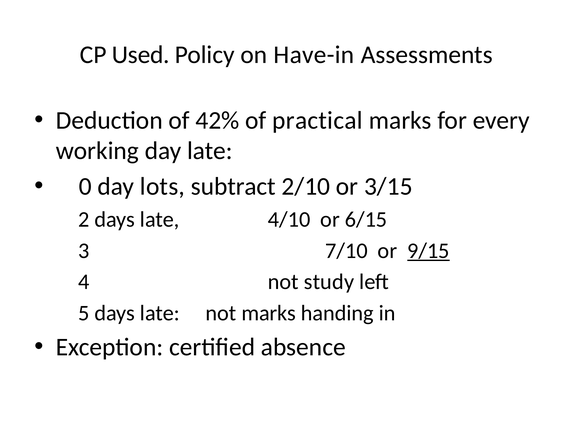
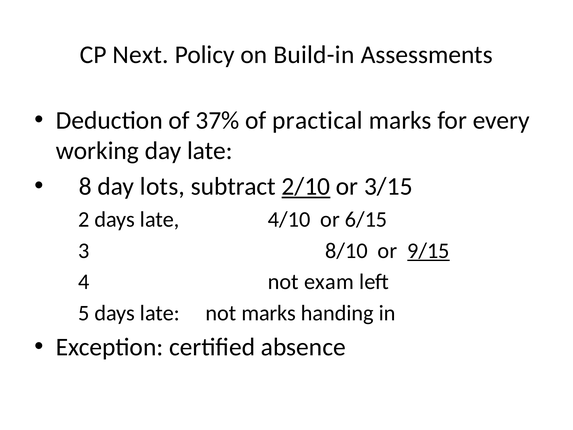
Used: Used -> Next
Have-in: Have-in -> Build-in
42%: 42% -> 37%
0: 0 -> 8
2/10 underline: none -> present
7/10: 7/10 -> 8/10
study: study -> exam
